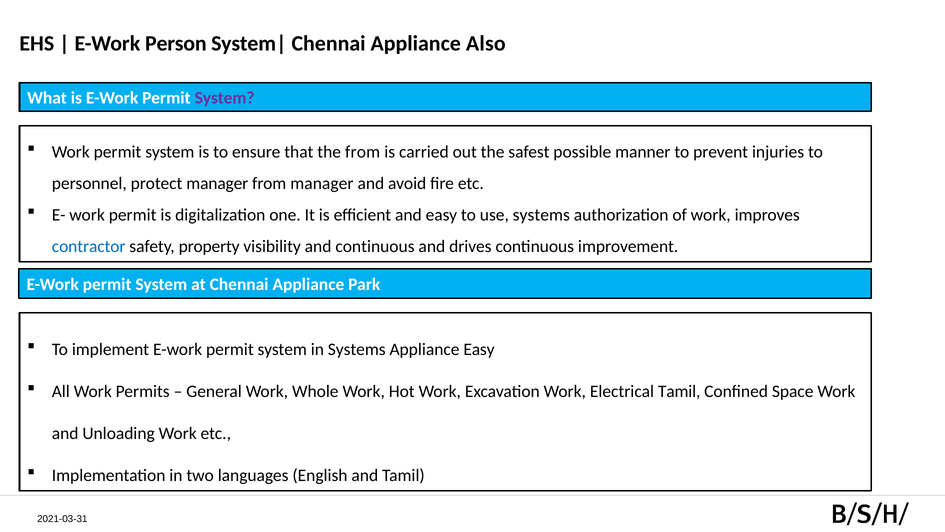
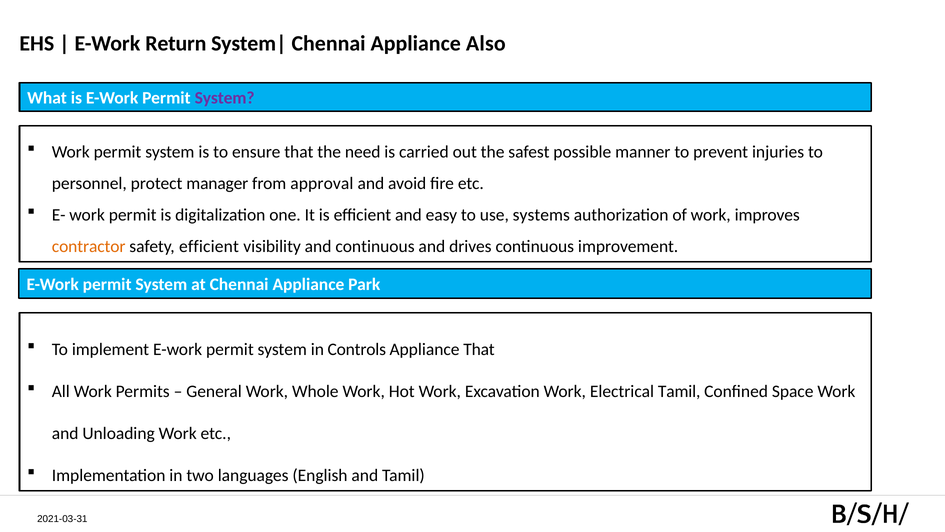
Person: Person -> Return
the from: from -> need
from manager: manager -> approval
contractor colour: blue -> orange
safety property: property -> efficient
in Systems: Systems -> Controls
Appliance Easy: Easy -> That
